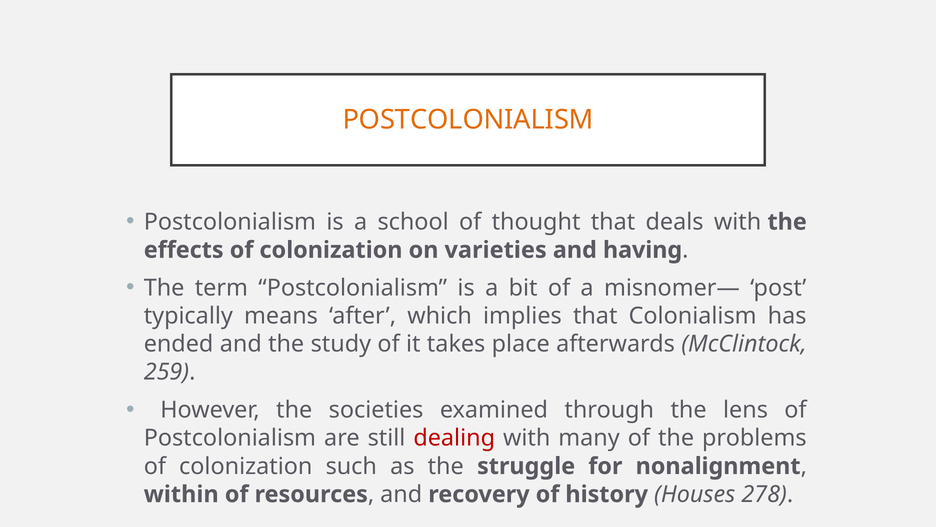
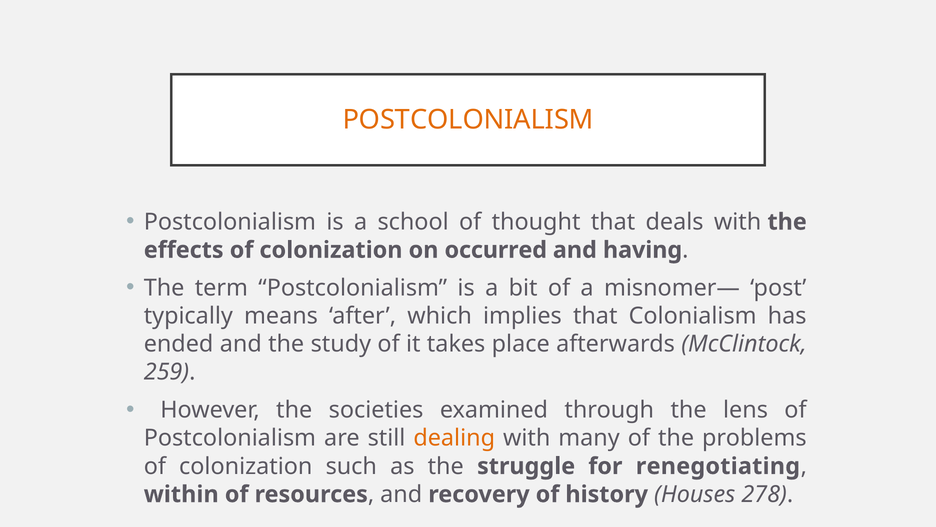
varieties: varieties -> occurred
dealing colour: red -> orange
nonalignment: nonalignment -> renegotiating
